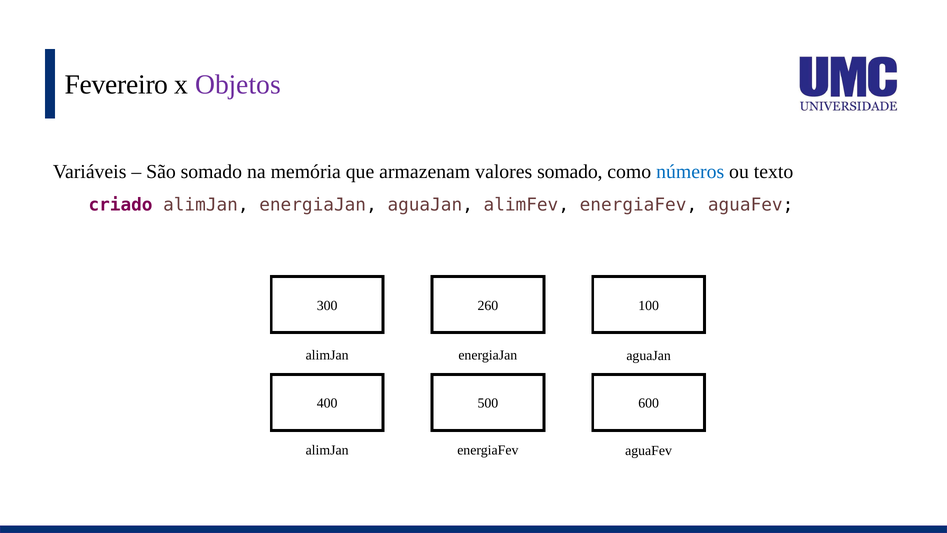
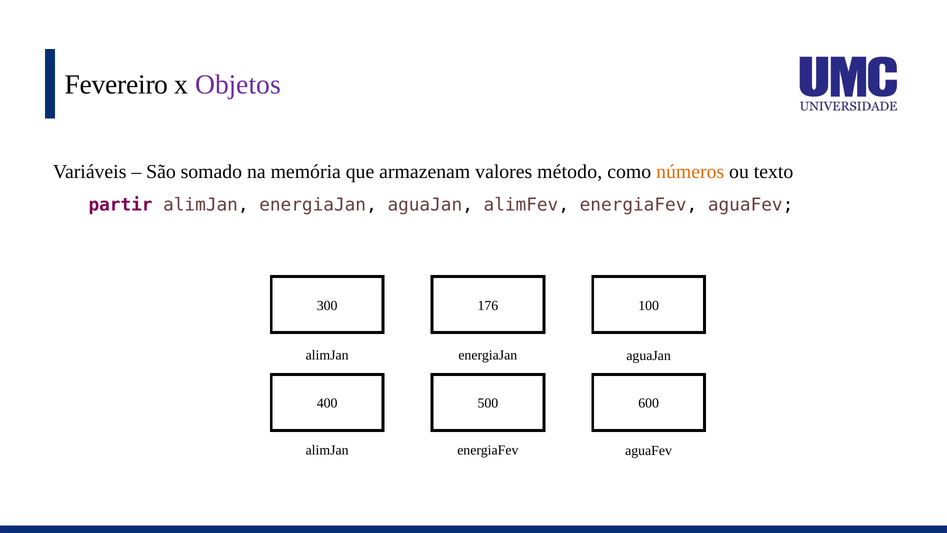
valores somado: somado -> método
números colour: blue -> orange
criado: criado -> partir
260: 260 -> 176
